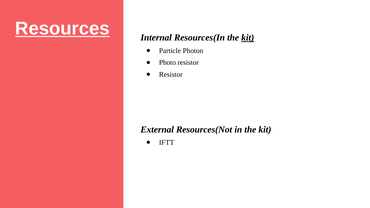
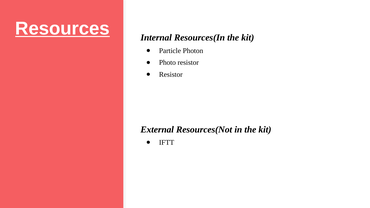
kit at (248, 38) underline: present -> none
